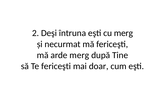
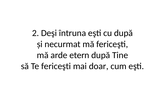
cu merg: merg -> după
arde merg: merg -> etern
